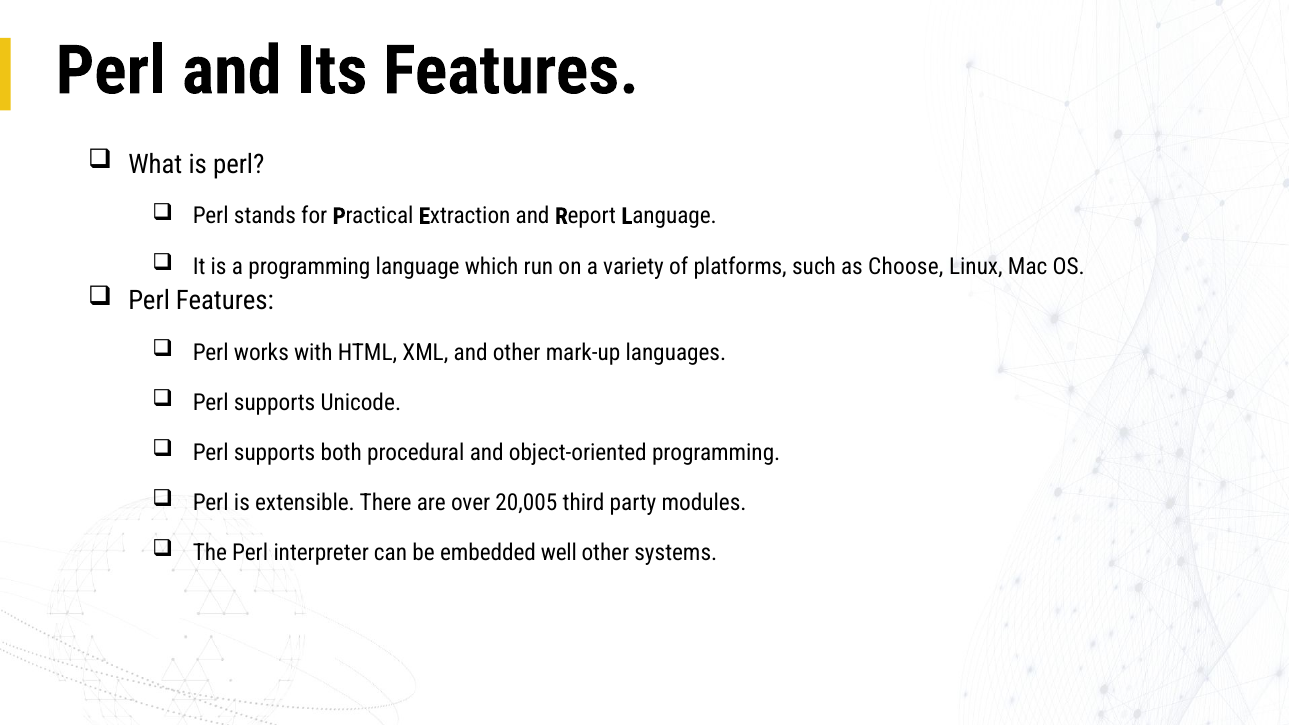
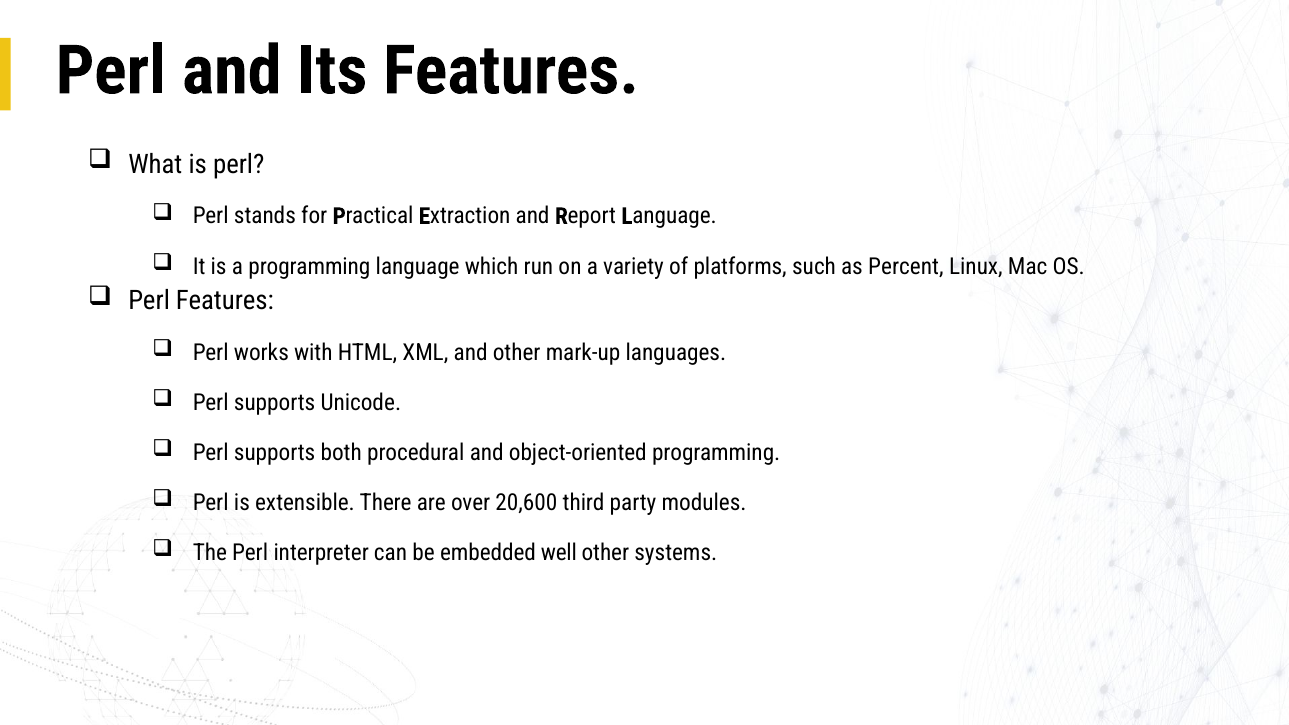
Choose: Choose -> Percent
20,005: 20,005 -> 20,600
